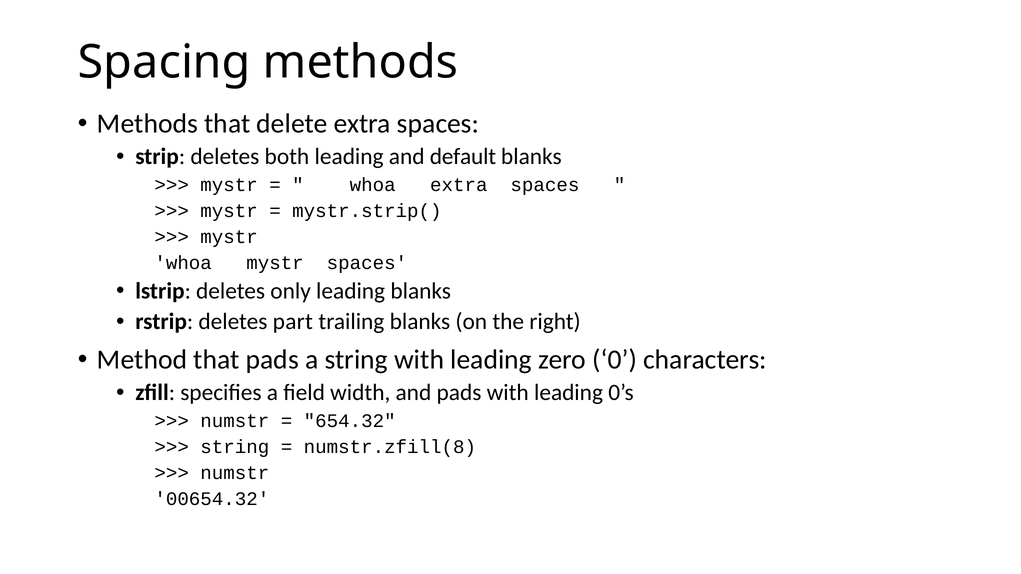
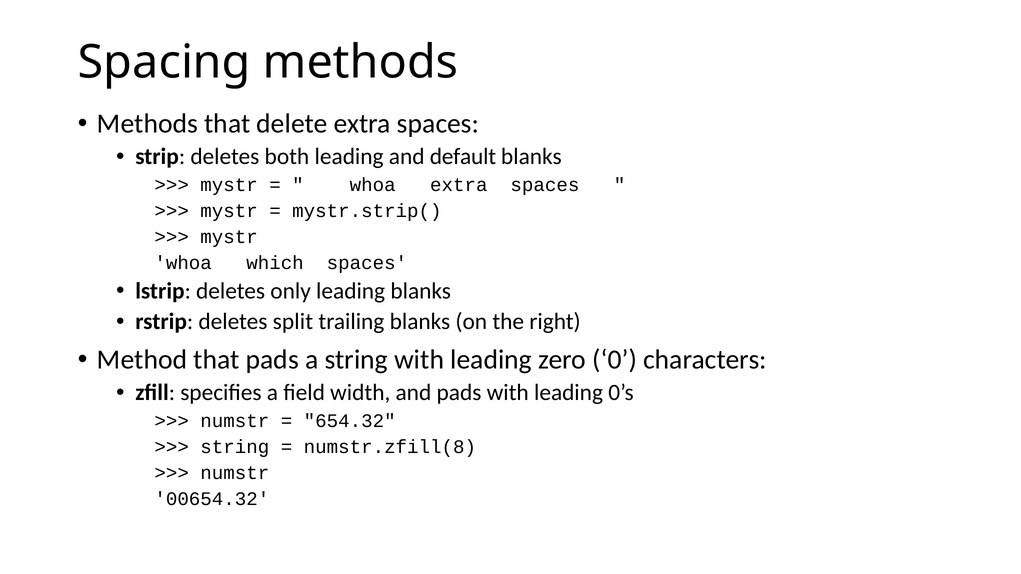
whoa mystr: mystr -> which
part: part -> split
